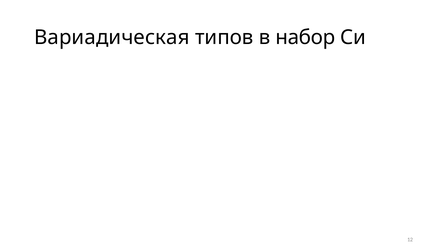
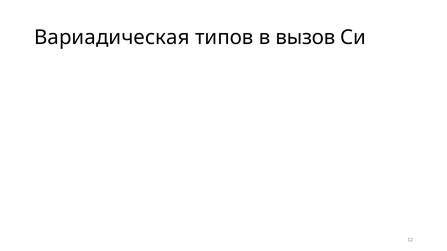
набор: набор -> вызов
